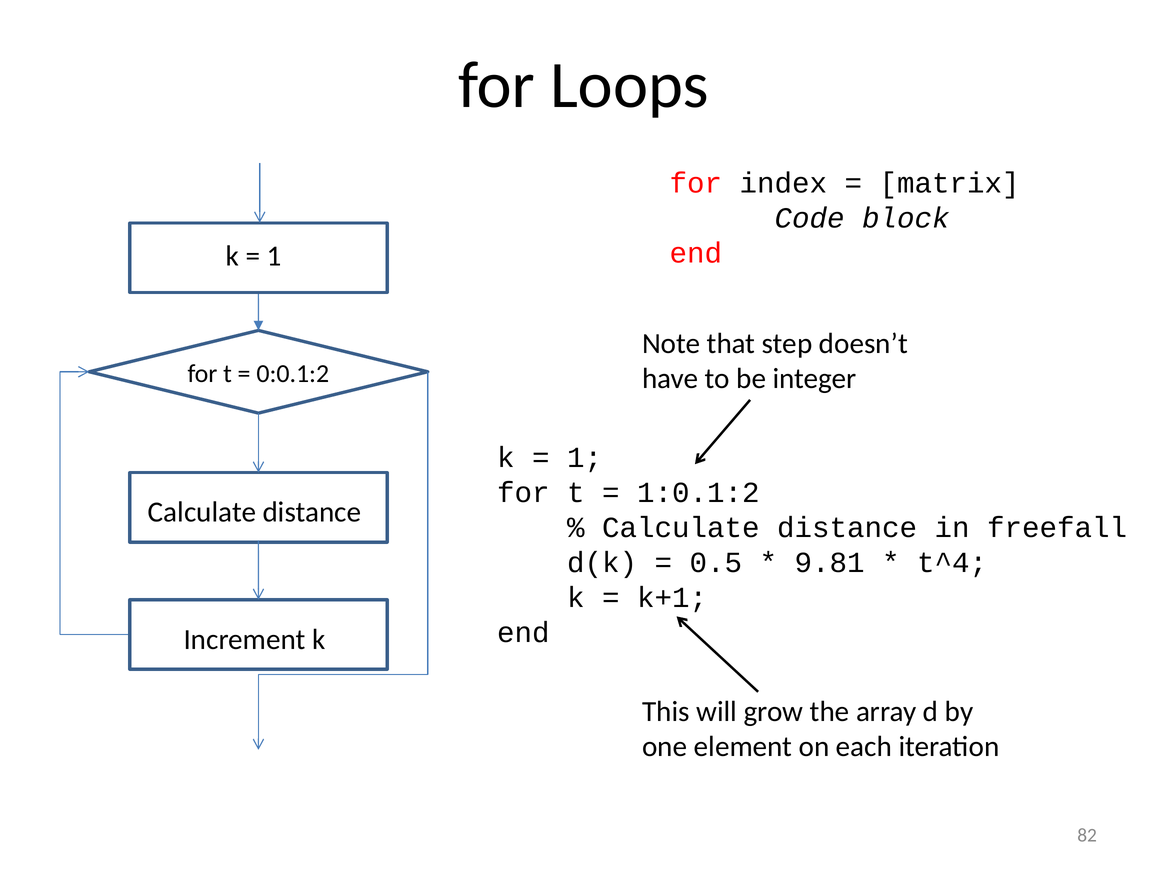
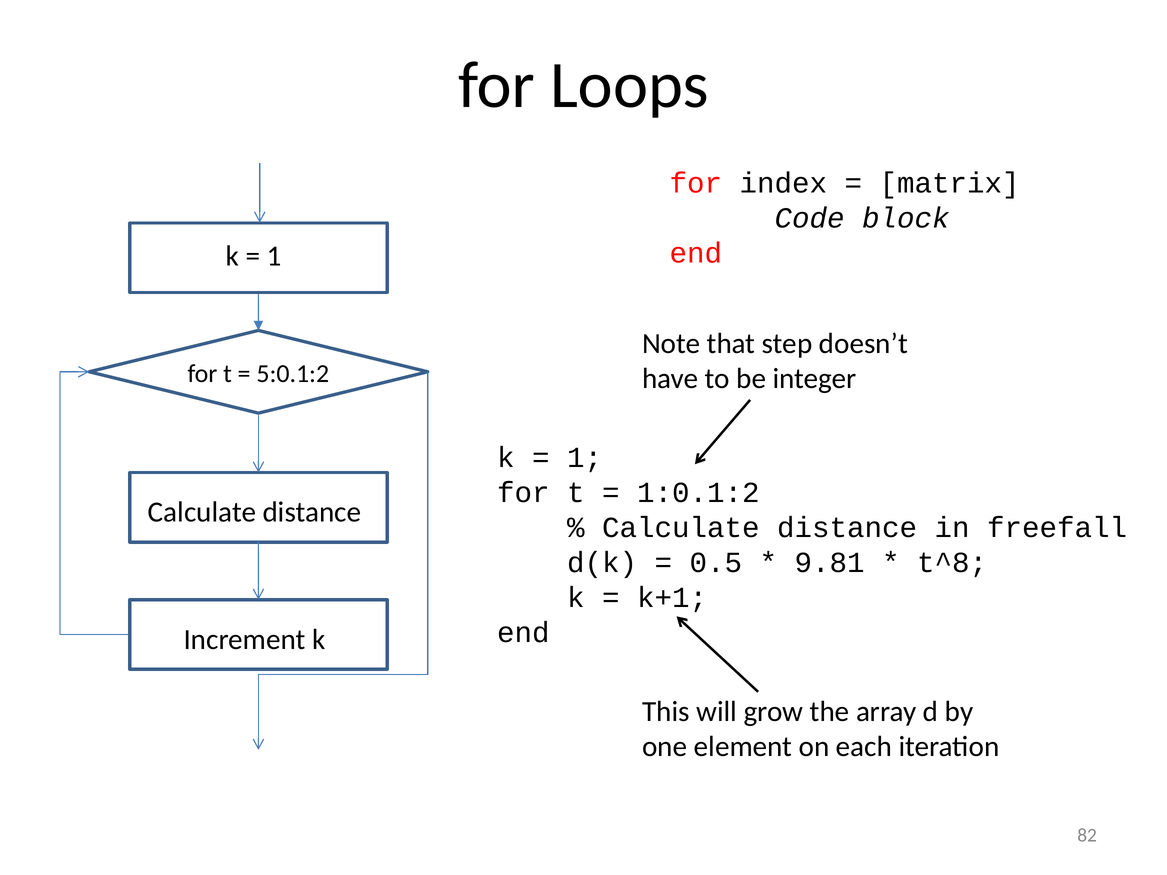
0:0.1:2: 0:0.1:2 -> 5:0.1:2
t^4: t^4 -> t^8
